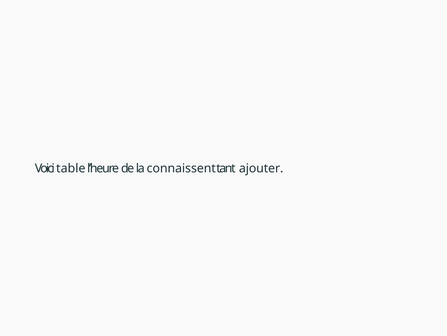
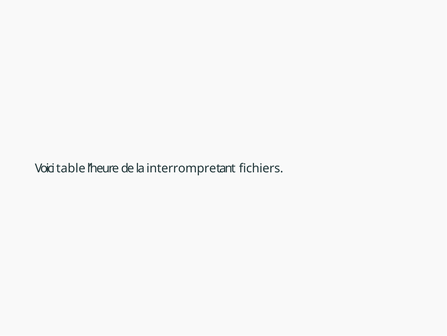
connaissent: connaissent -> interrompre
ajouter: ajouter -> fichiers
